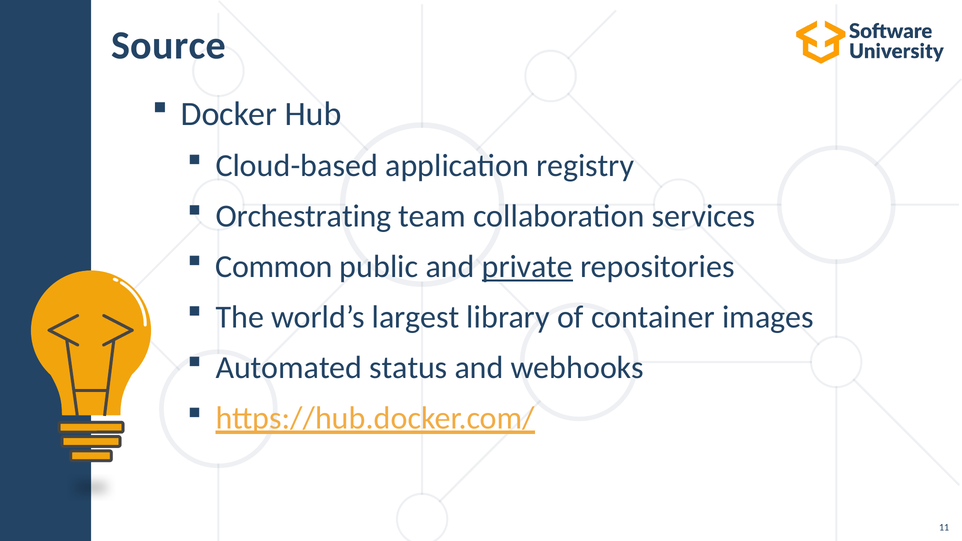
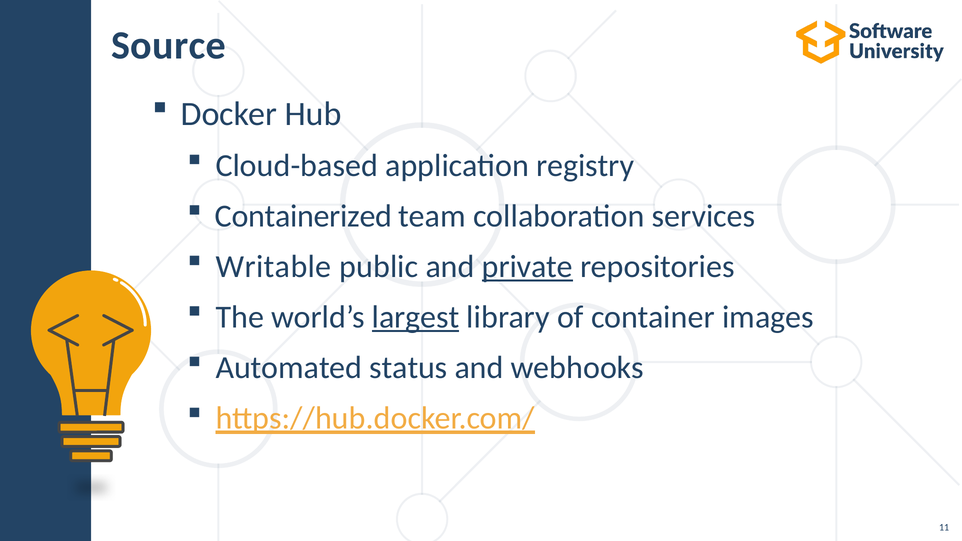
Orchestrating: Orchestrating -> Containerized
Common: Common -> Writable
largest underline: none -> present
